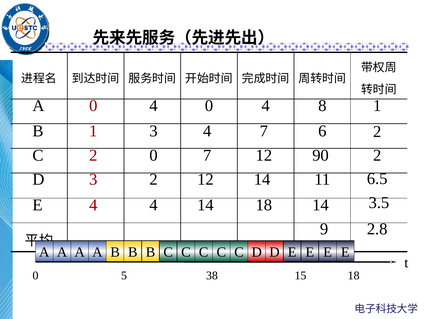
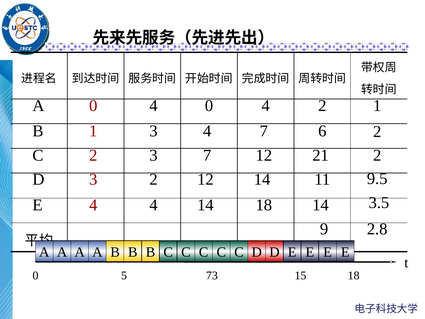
4 8: 8 -> 2
2 0: 0 -> 3
90: 90 -> 21
6.5: 6.5 -> 9.5
38: 38 -> 73
